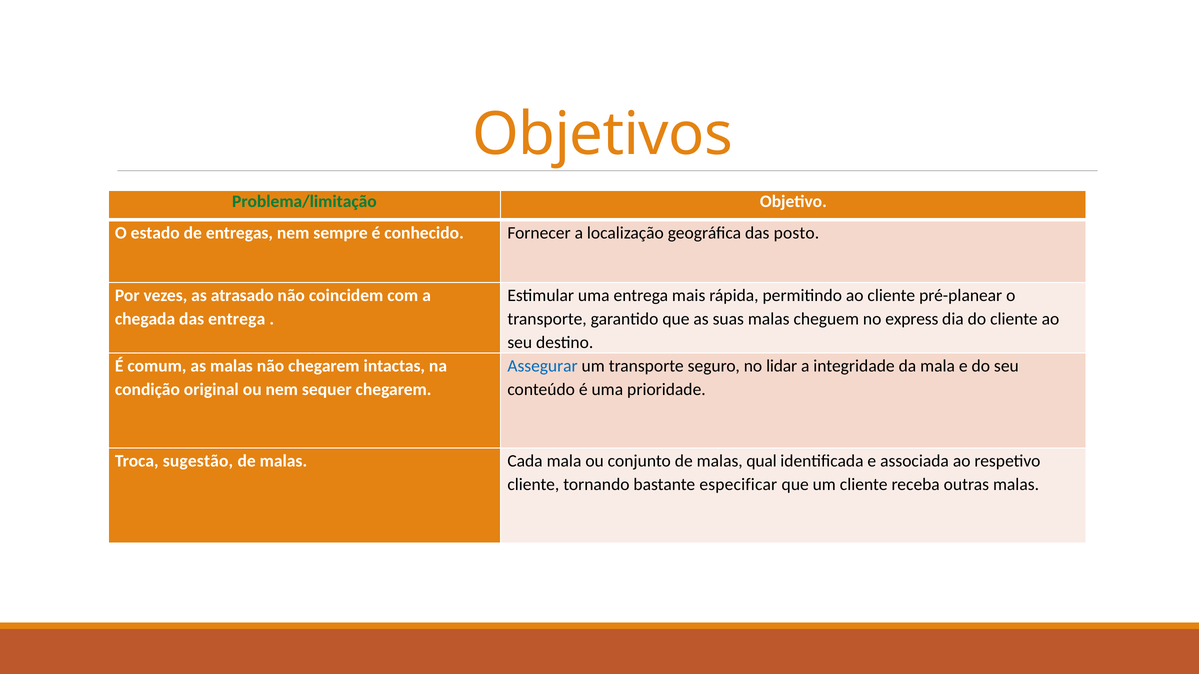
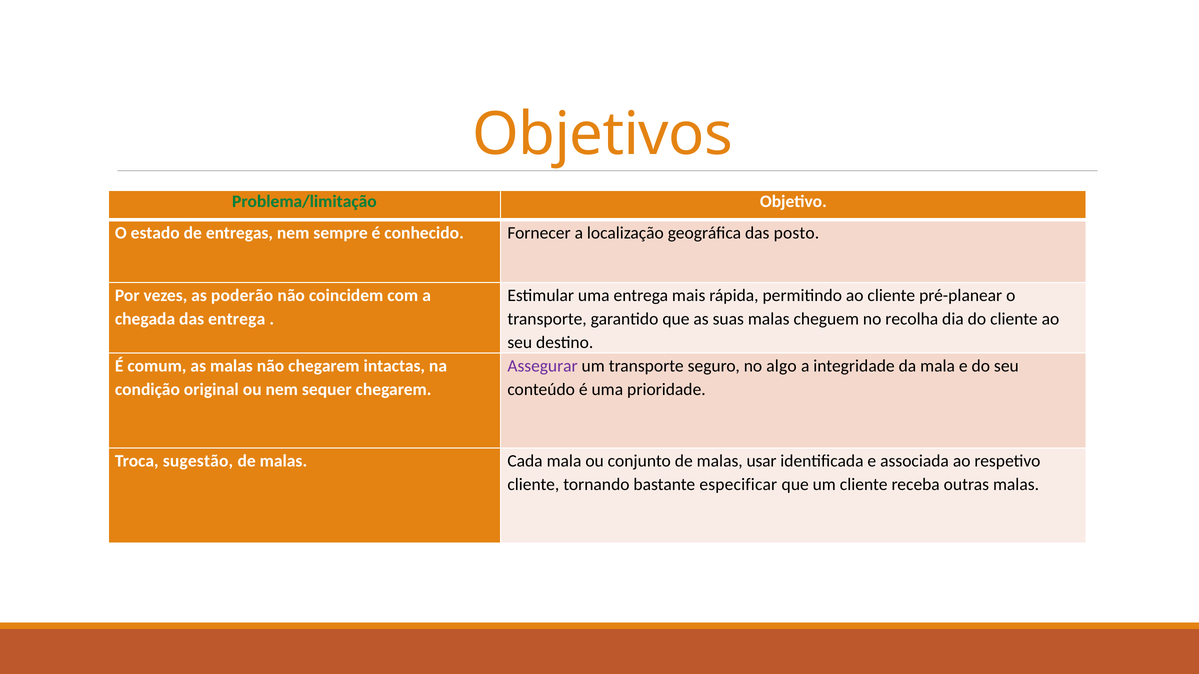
atrasado: atrasado -> poderão
express: express -> recolha
Assegurar colour: blue -> purple
lidar: lidar -> algo
qual: qual -> usar
